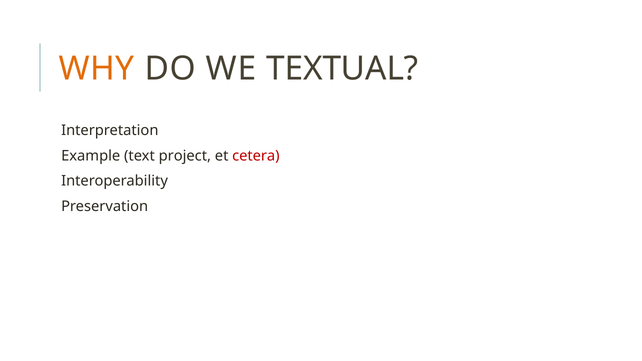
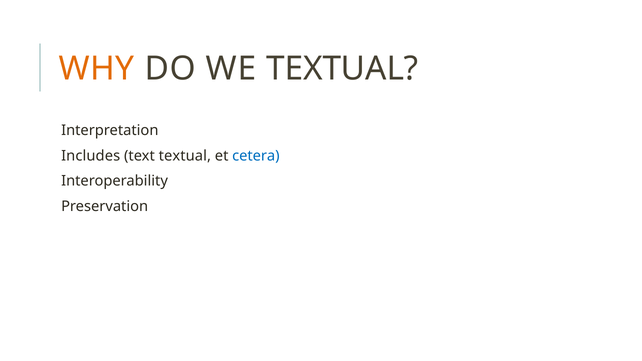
Example: Example -> Includes
text project: project -> textual
cetera colour: red -> blue
